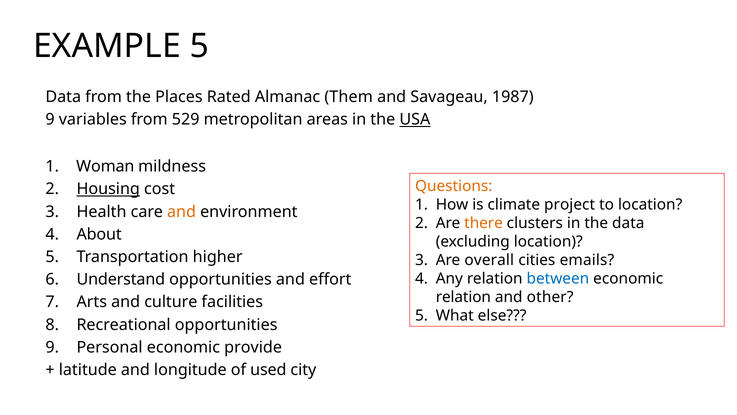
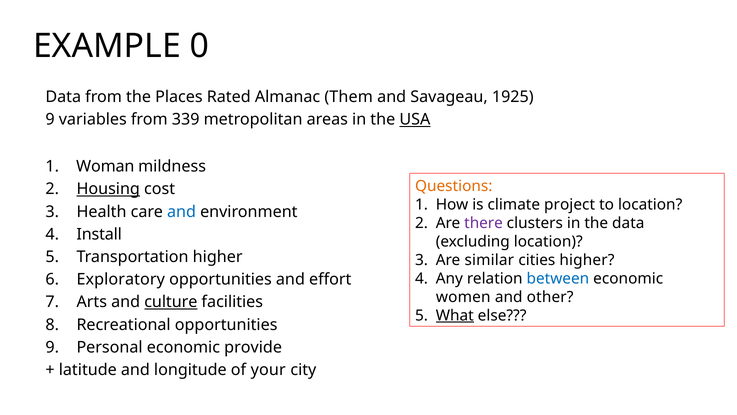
EXAMPLE 5: 5 -> 0
1987: 1987 -> 1925
529: 529 -> 339
and at (182, 212) colour: orange -> blue
there colour: orange -> purple
About: About -> Install
overall: overall -> similar
cities emails: emails -> higher
Understand: Understand -> Exploratory
relation at (463, 297): relation -> women
culture underline: none -> present
What underline: none -> present
used: used -> your
